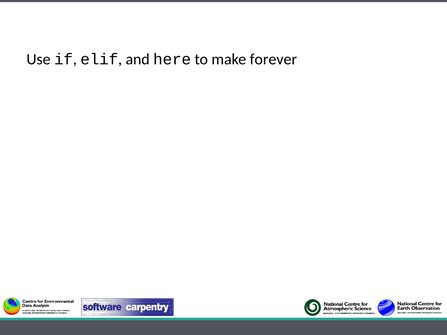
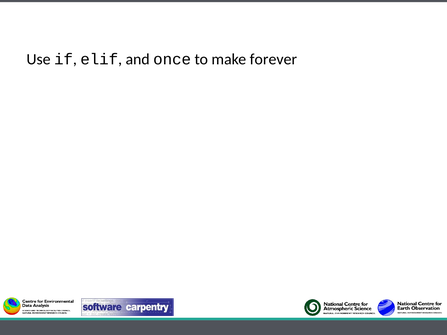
here: here -> once
